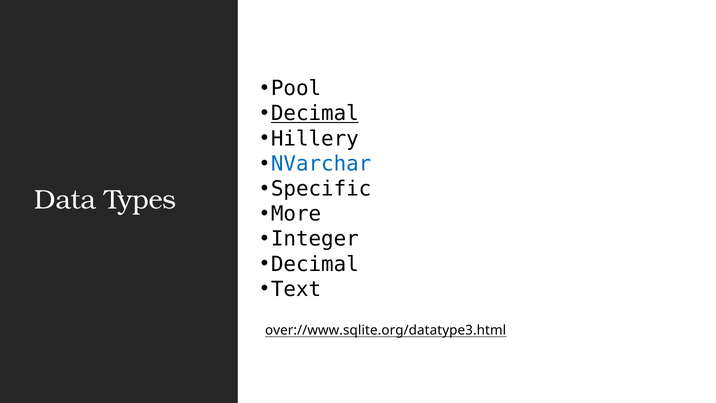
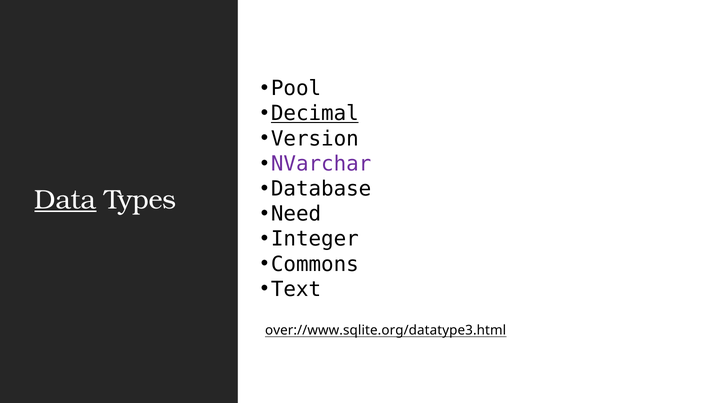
Hillery: Hillery -> Version
NVarchar colour: blue -> purple
Specific: Specific -> Database
Data underline: none -> present
More: More -> Need
Decimal at (315, 264): Decimal -> Commons
